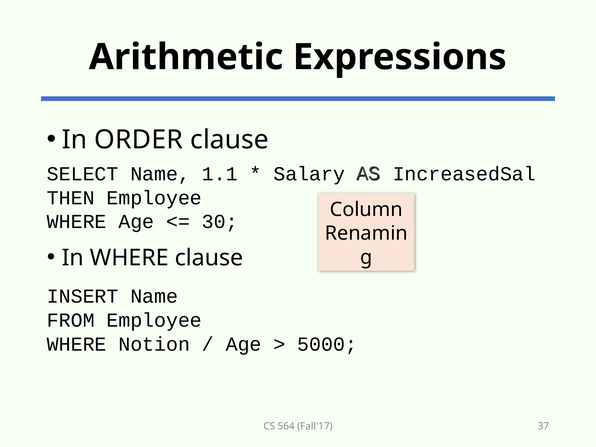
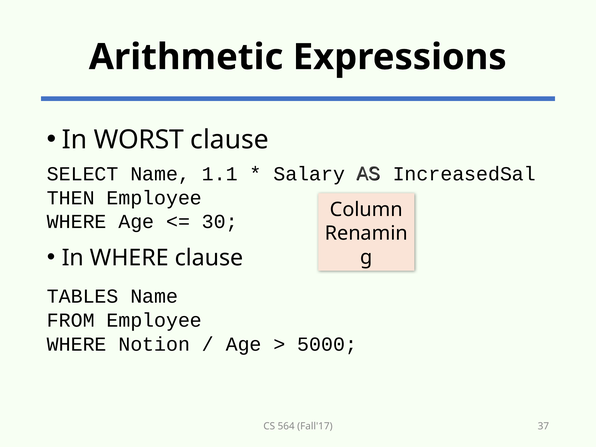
ORDER: ORDER -> WORST
INSERT: INSERT -> TABLES
